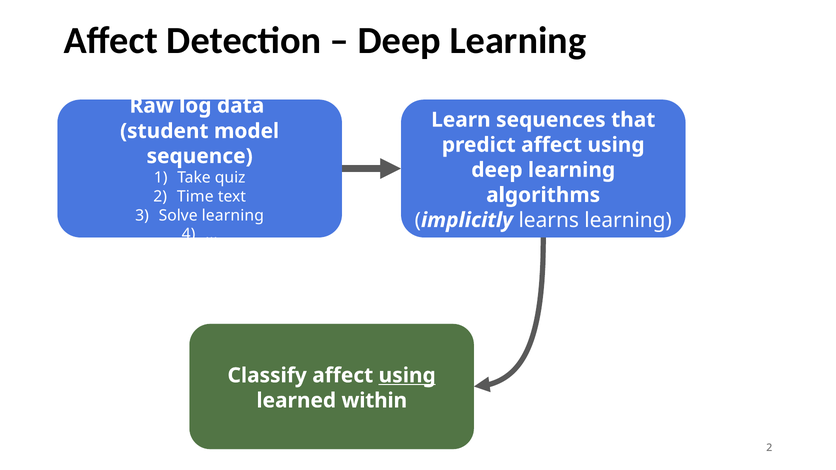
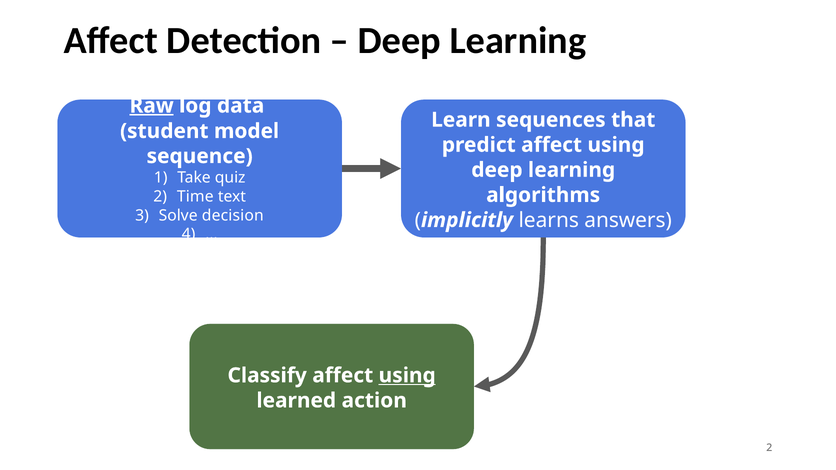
Raw underline: none -> present
Solve learning: learning -> decision
learns learning: learning -> answers
within: within -> action
